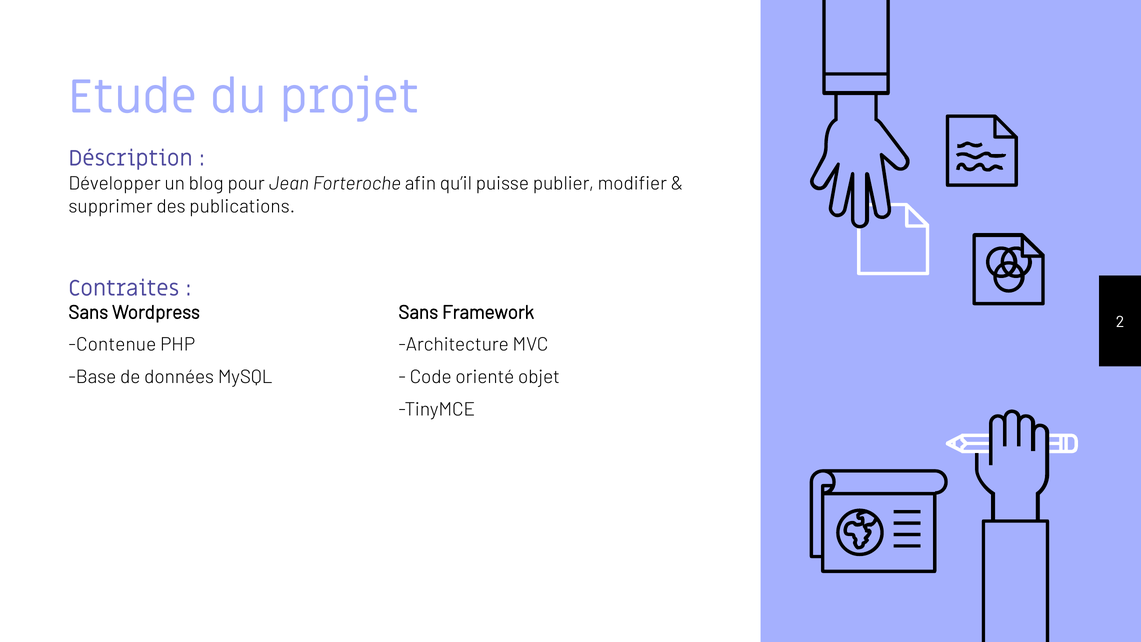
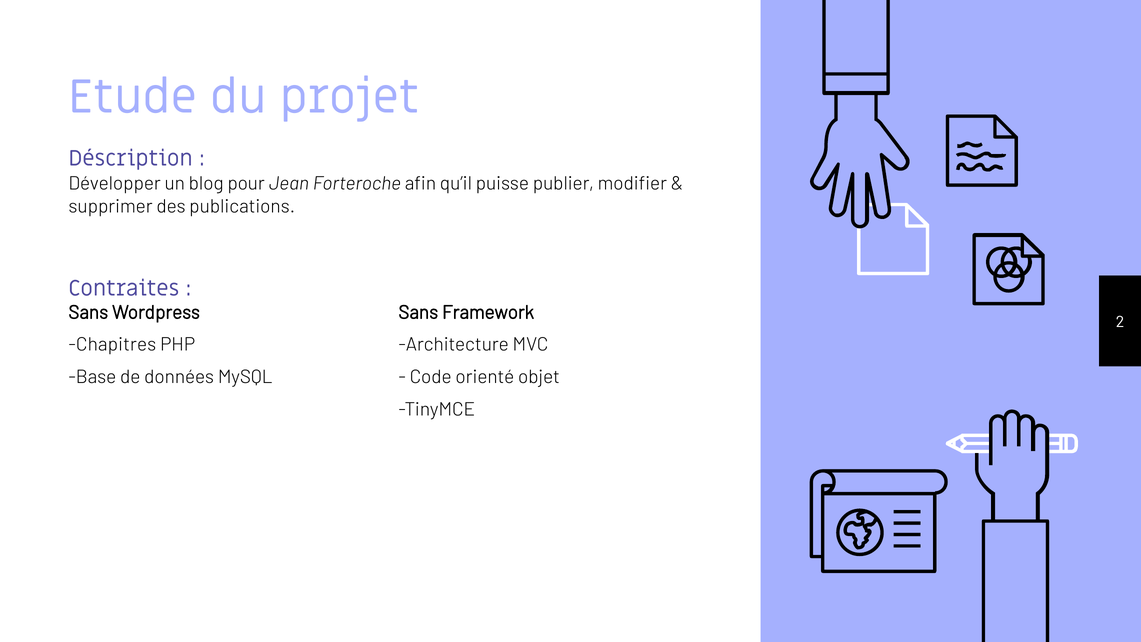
Contenue: Contenue -> Chapitres
